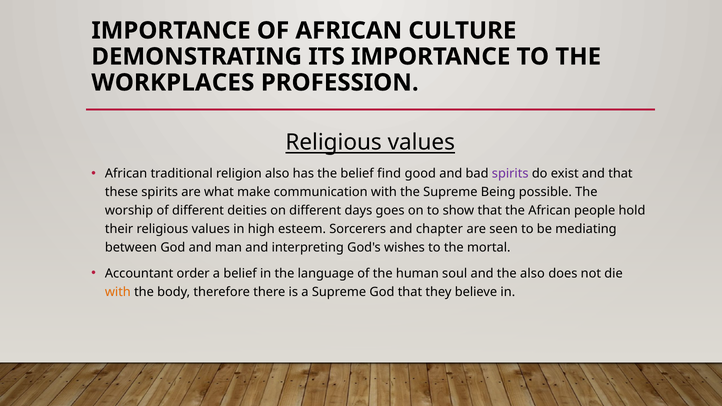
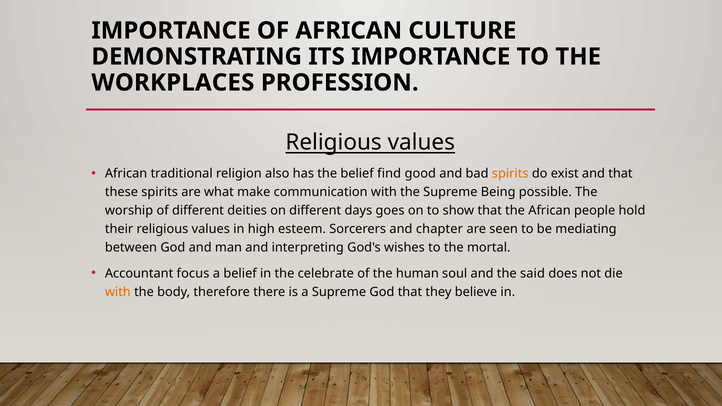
spirits at (510, 174) colour: purple -> orange
order: order -> focus
language: language -> celebrate
the also: also -> said
